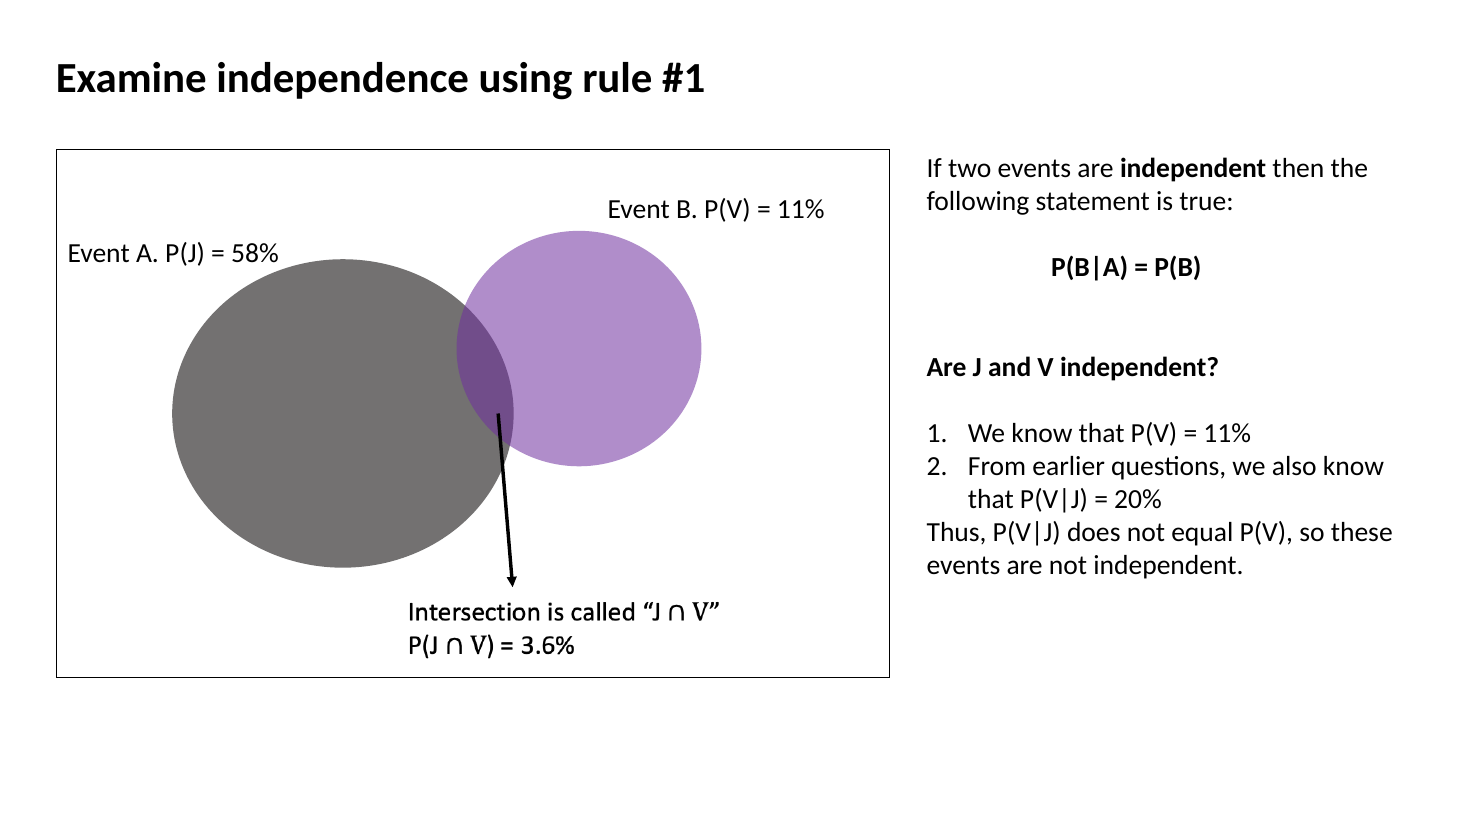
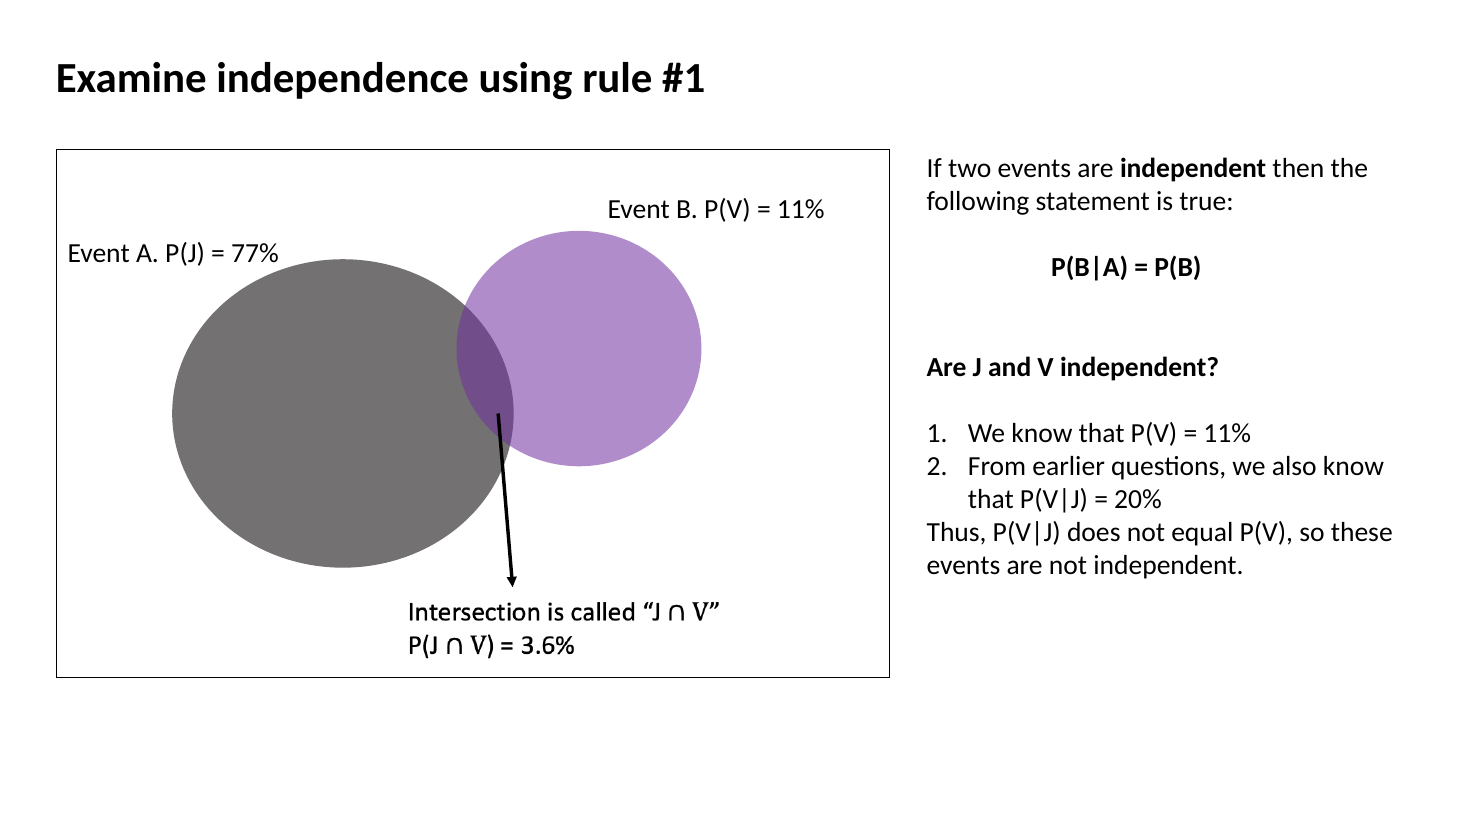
58%: 58% -> 77%
